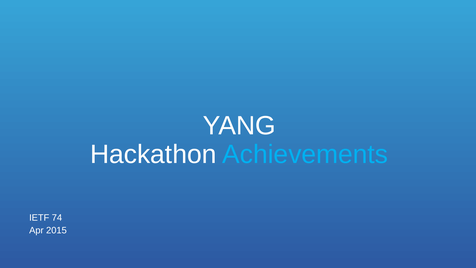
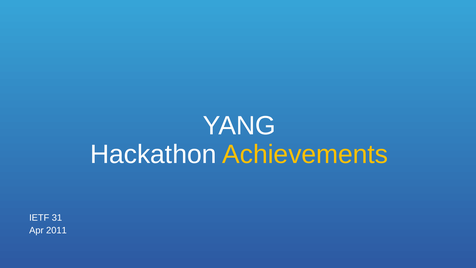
Achievements colour: light blue -> yellow
74: 74 -> 31
2015: 2015 -> 2011
